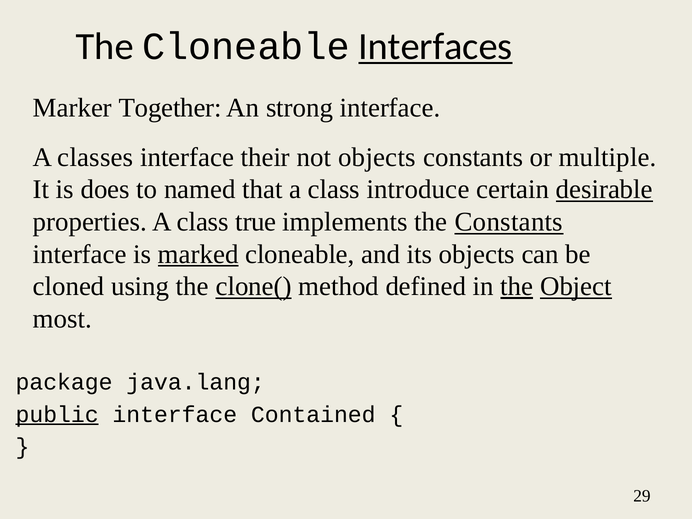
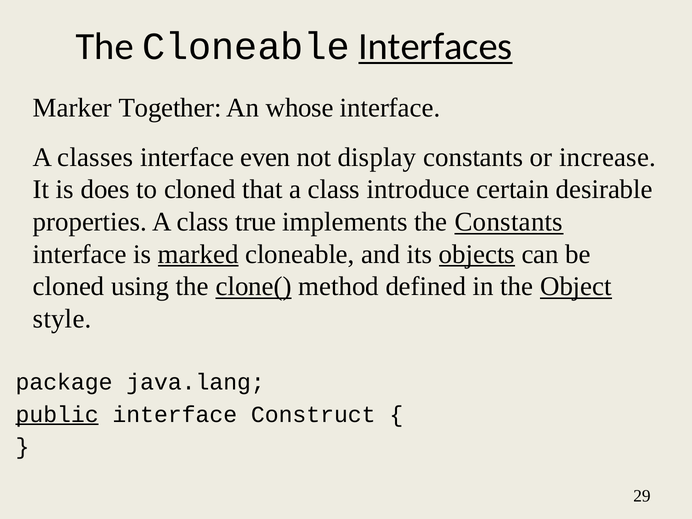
strong: strong -> whose
their: their -> even
not objects: objects -> display
multiple: multiple -> increase
to named: named -> cloned
desirable underline: present -> none
objects at (477, 254) underline: none -> present
the at (517, 286) underline: present -> none
most: most -> style
Contained: Contained -> Construct
